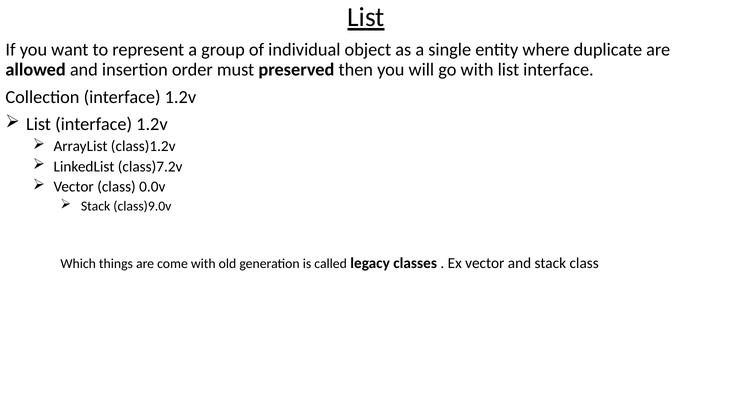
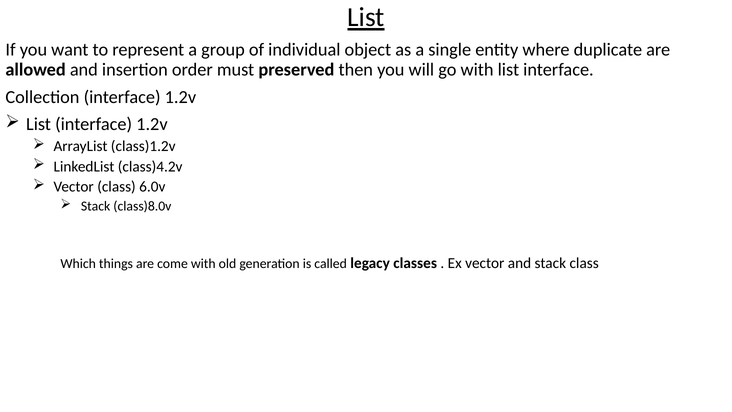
class)7.2v: class)7.2v -> class)4.2v
0.0v: 0.0v -> 6.0v
class)9.0v: class)9.0v -> class)8.0v
